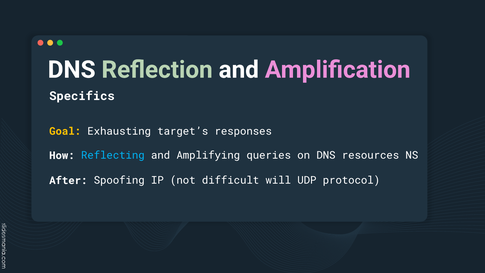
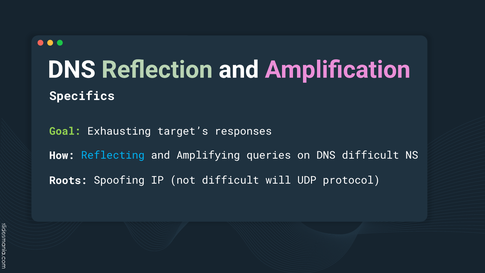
Goal colour: yellow -> light green
DNS resources: resources -> difficult
After: After -> Roots
